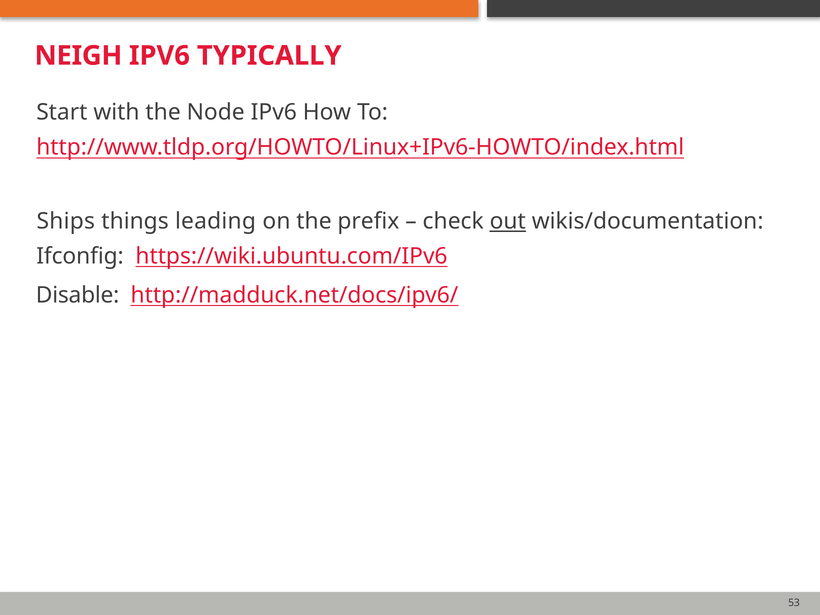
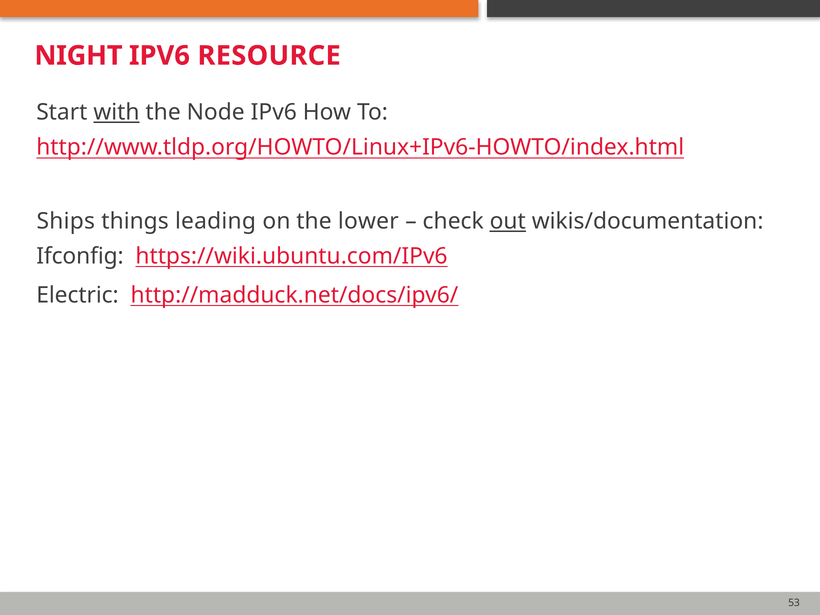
NEIGH: NEIGH -> NIGHT
TYPICALLY: TYPICALLY -> RESOURCE
with underline: none -> present
prefix: prefix -> lower
Disable: Disable -> Electric
